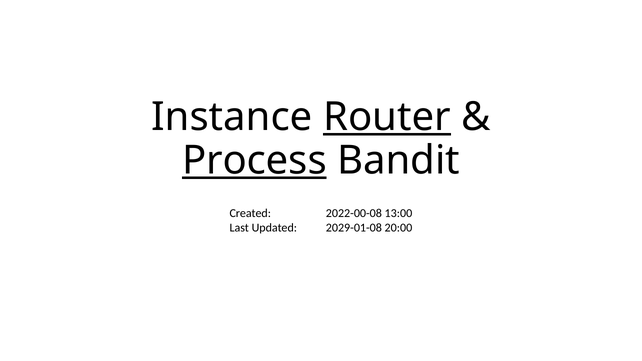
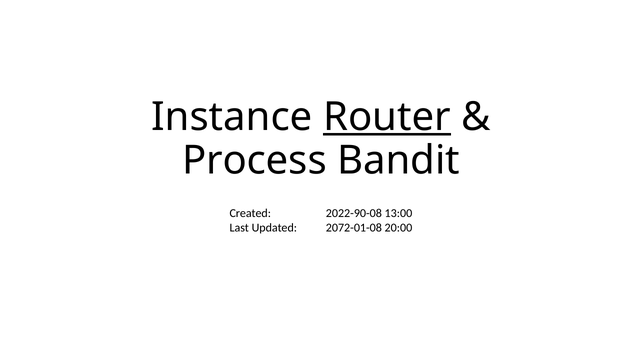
Process underline: present -> none
2022-00-08: 2022-00-08 -> 2022-90-08
2029-01-08: 2029-01-08 -> 2072-01-08
